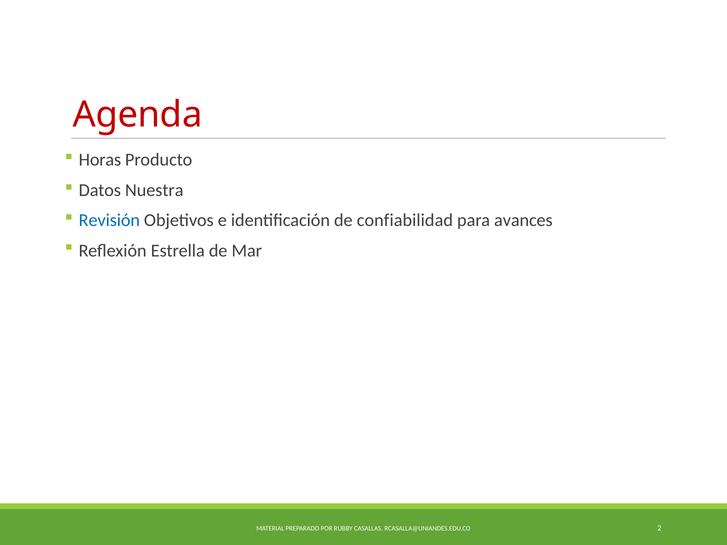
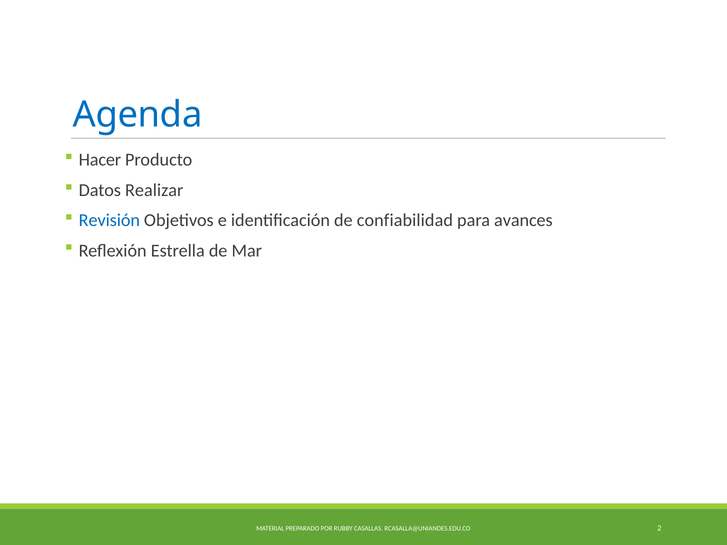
Agenda colour: red -> blue
Horas: Horas -> Hacer
Nuestra: Nuestra -> Realizar
